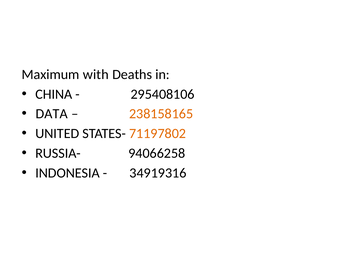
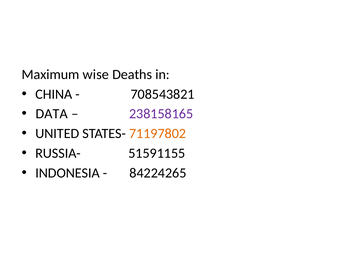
with: with -> wise
295408106: 295408106 -> 708543821
238158165 colour: orange -> purple
94066258: 94066258 -> 51591155
34919316: 34919316 -> 84224265
